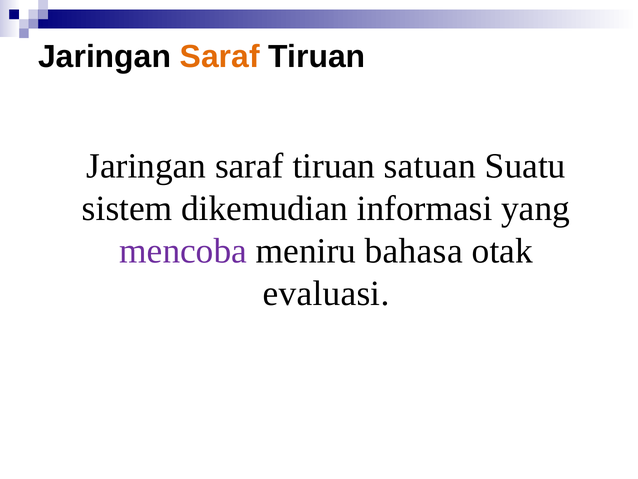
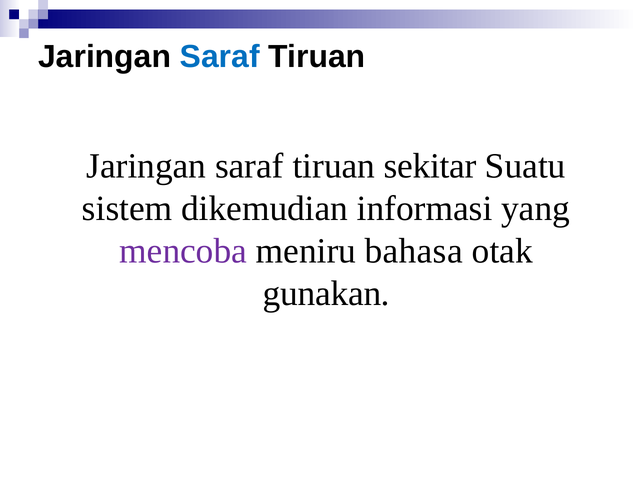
Saraf at (220, 56) colour: orange -> blue
satuan: satuan -> sekitar
evaluasi: evaluasi -> gunakan
